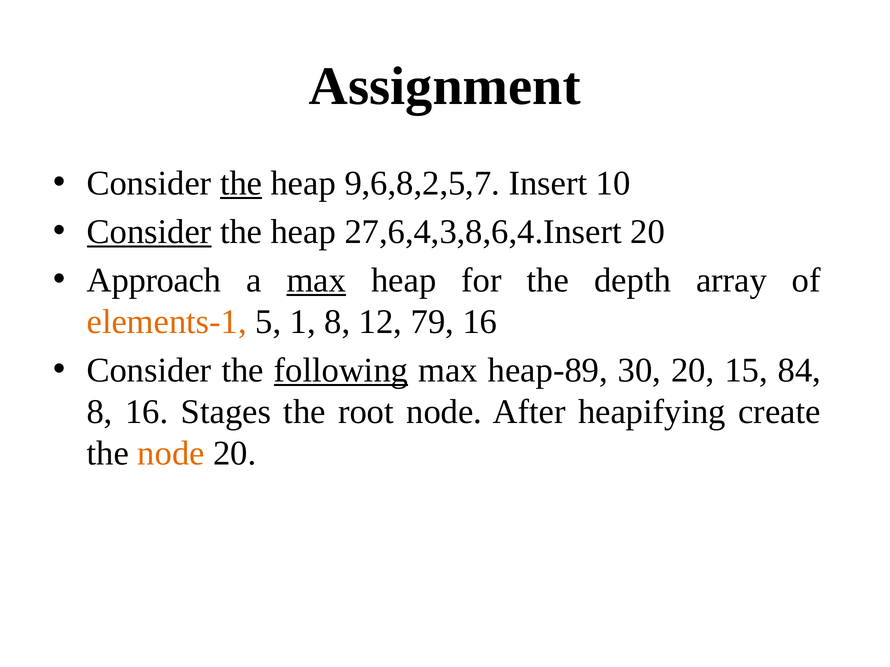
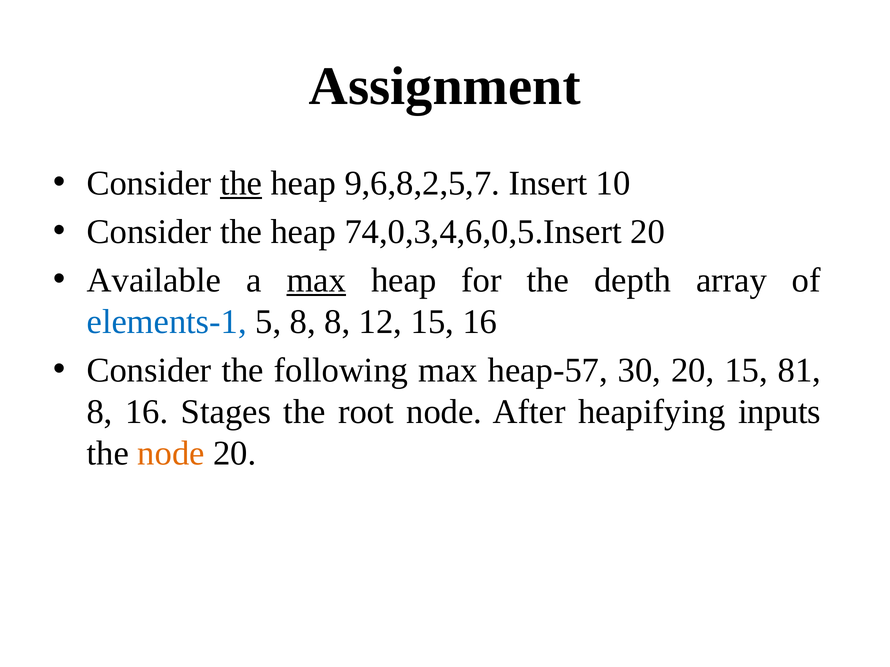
Consider at (149, 232) underline: present -> none
27,6,4,3,8,6,4.Insert: 27,6,4,3,8,6,4.Insert -> 74,0,3,4,6,0,5.Insert
Approach: Approach -> Available
elements-1 colour: orange -> blue
5 1: 1 -> 8
12 79: 79 -> 15
following underline: present -> none
heap-89: heap-89 -> heap-57
84: 84 -> 81
create: create -> inputs
